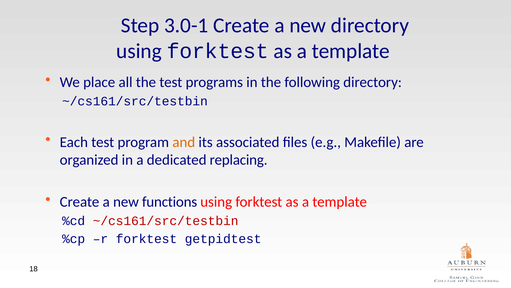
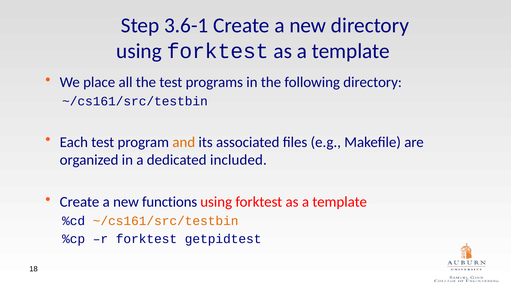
3.0-1: 3.0-1 -> 3.6-1
replacing: replacing -> included
~/cs161/src/testbin at (166, 220) colour: red -> orange
